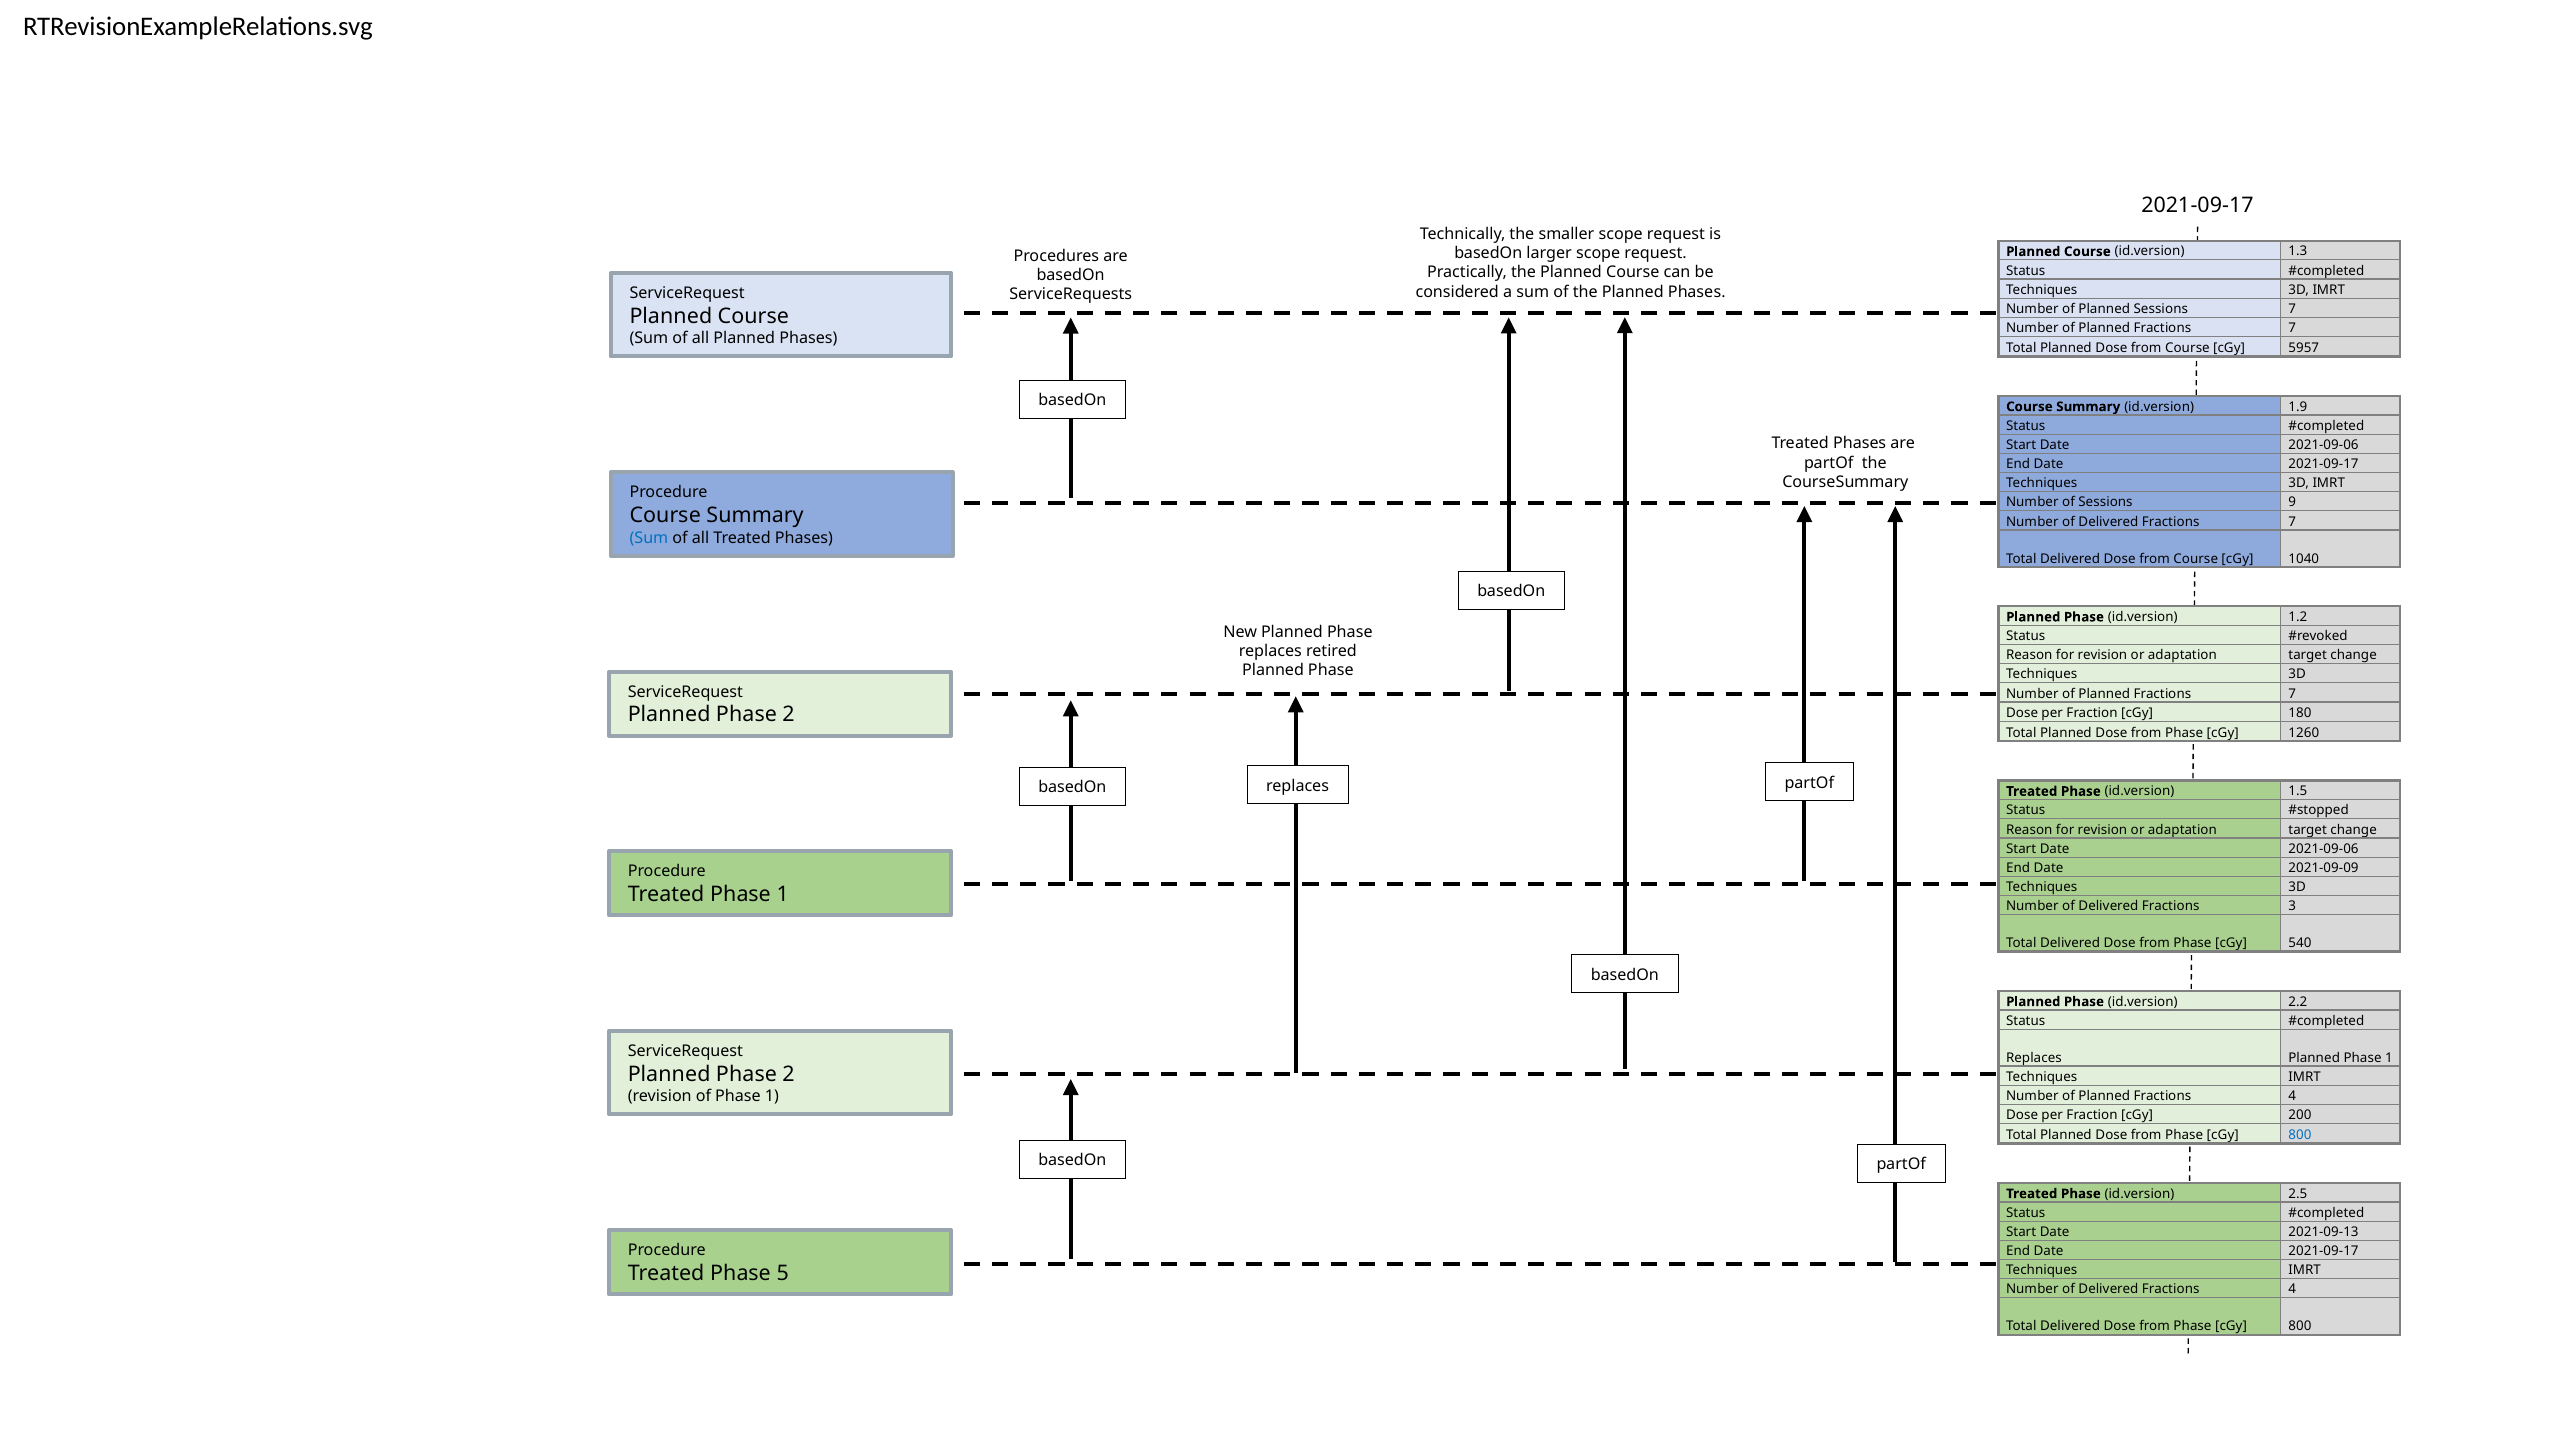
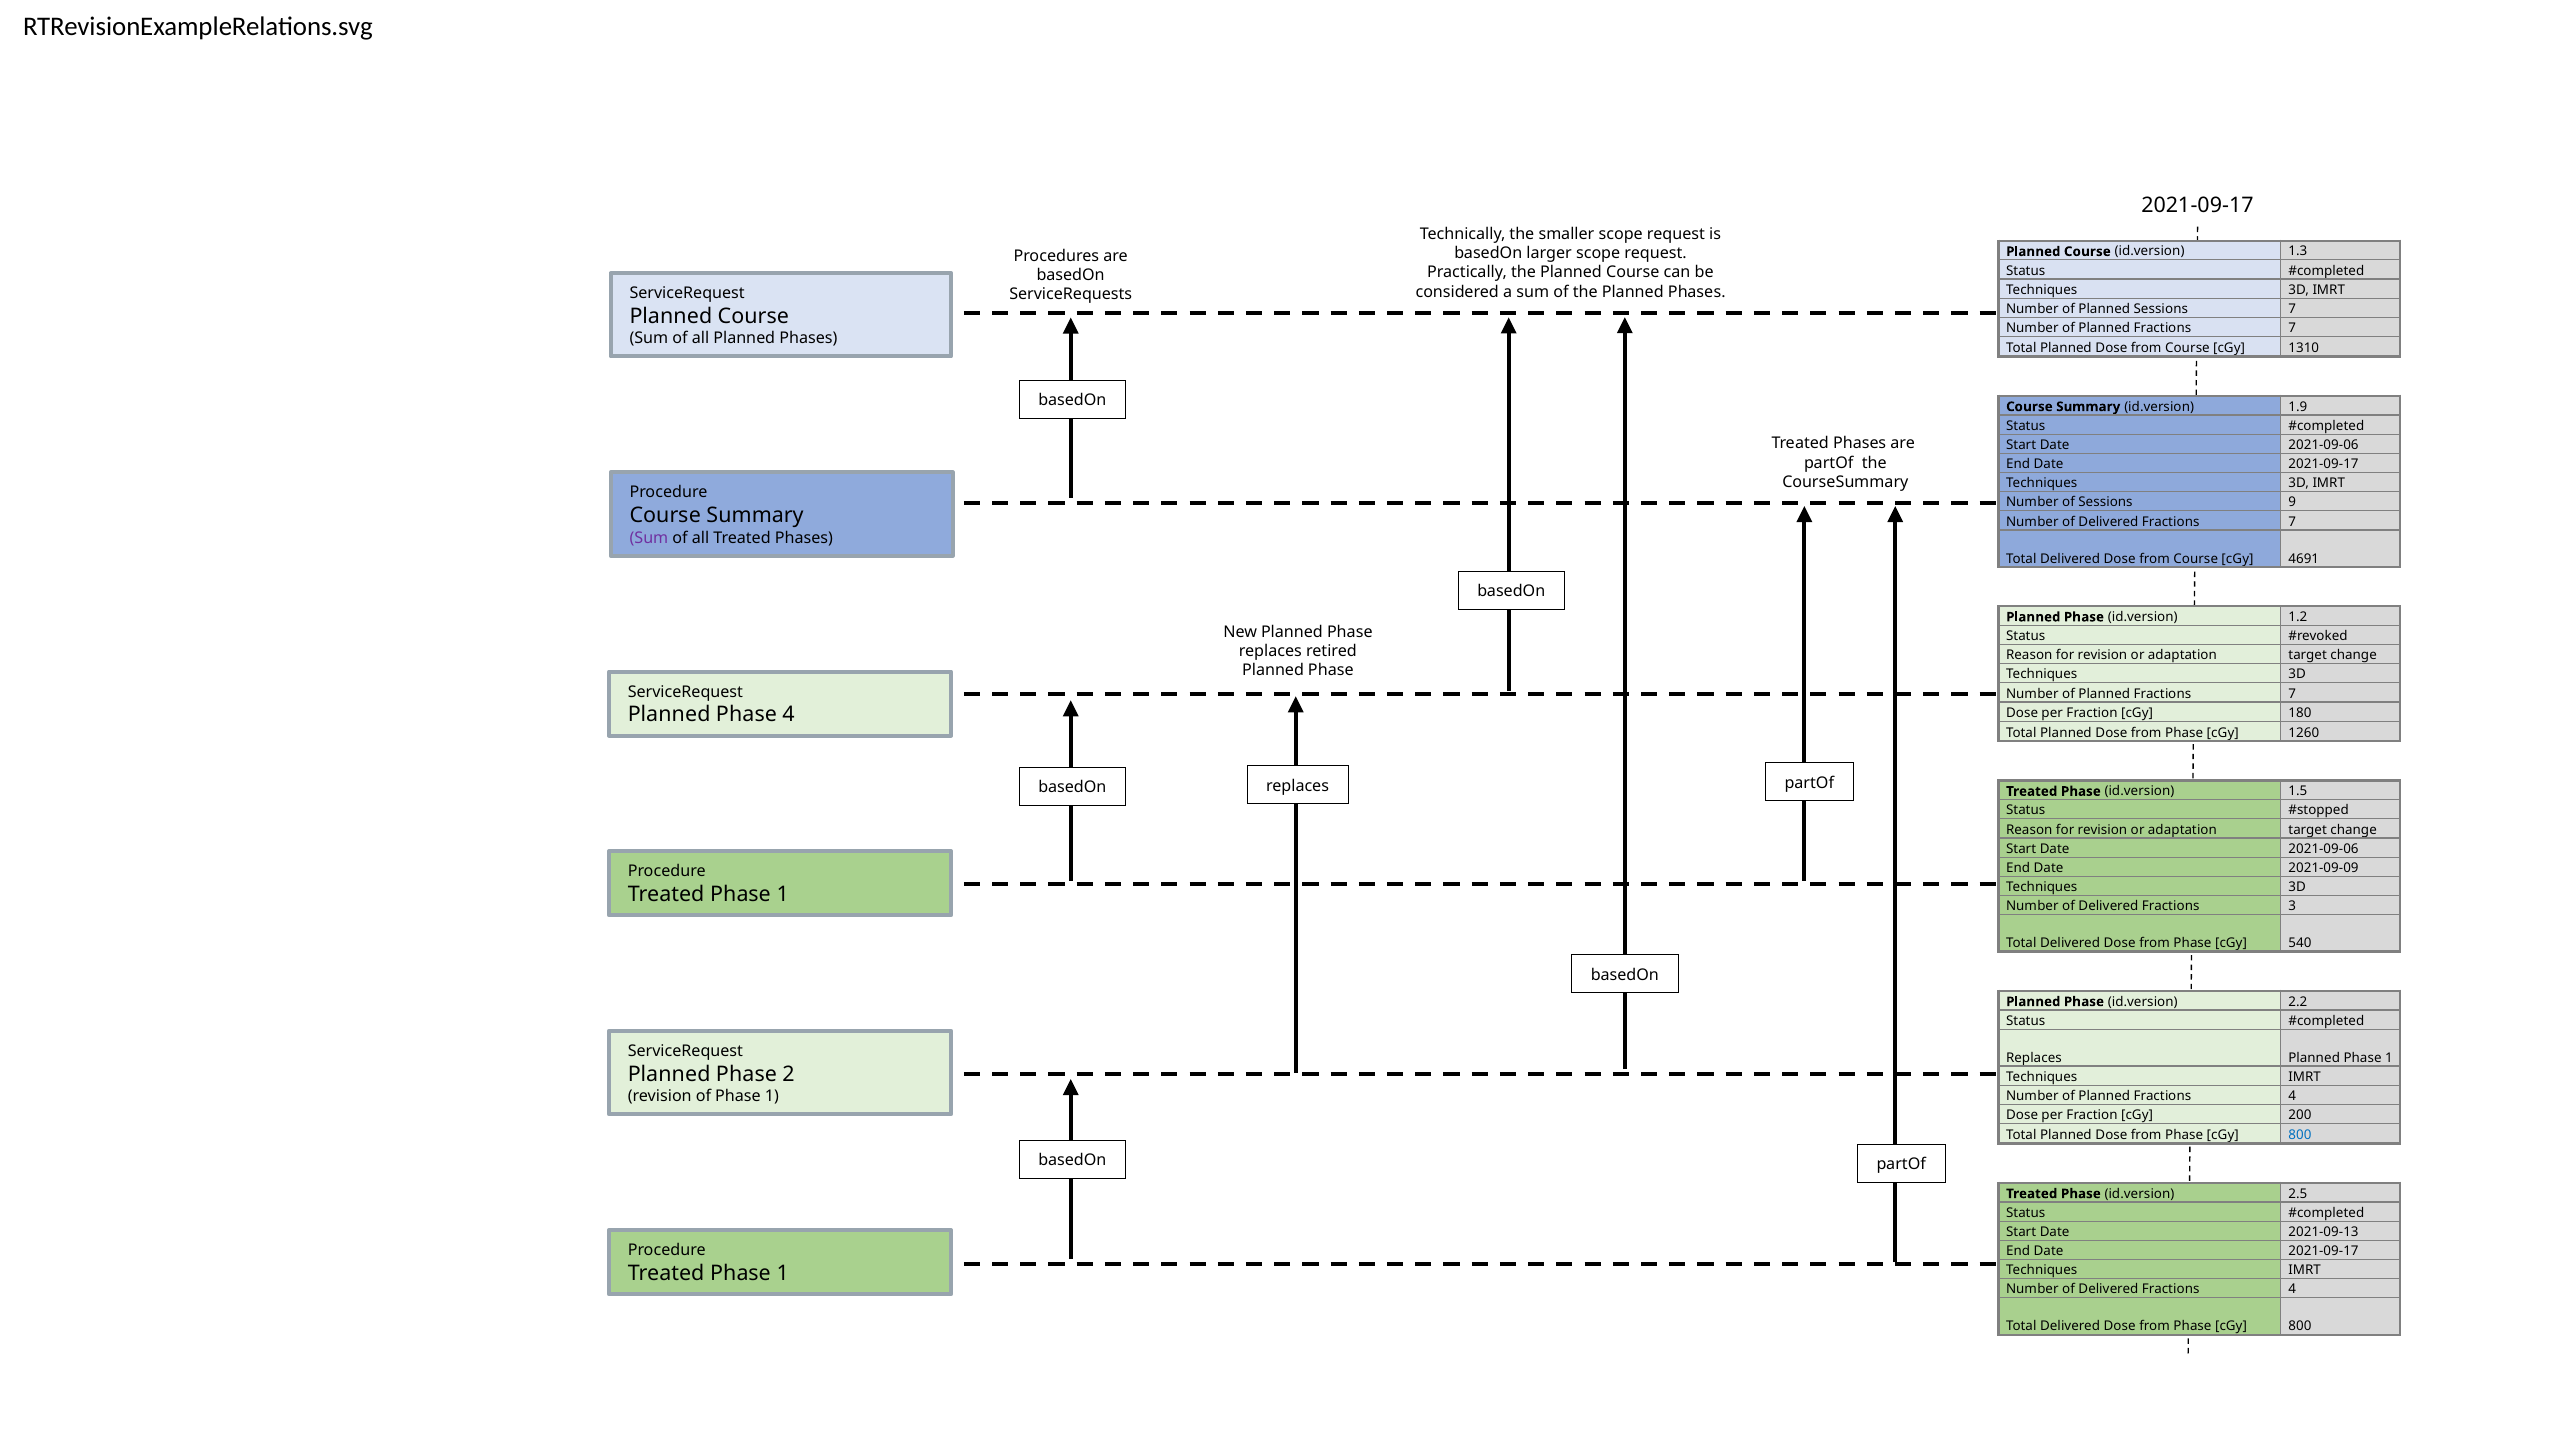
5957: 5957 -> 1310
Sum at (649, 538) colour: blue -> purple
1040: 1040 -> 4691
2 at (789, 715): 2 -> 4
5 at (783, 1273): 5 -> 1
